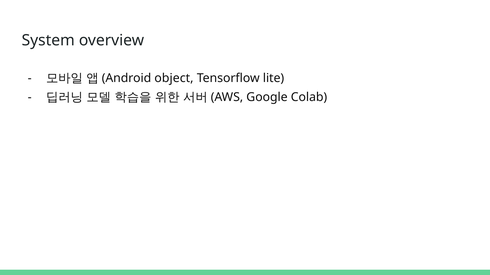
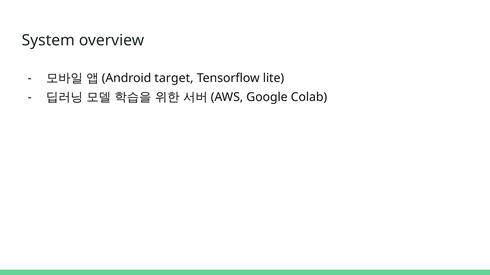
object: object -> target
